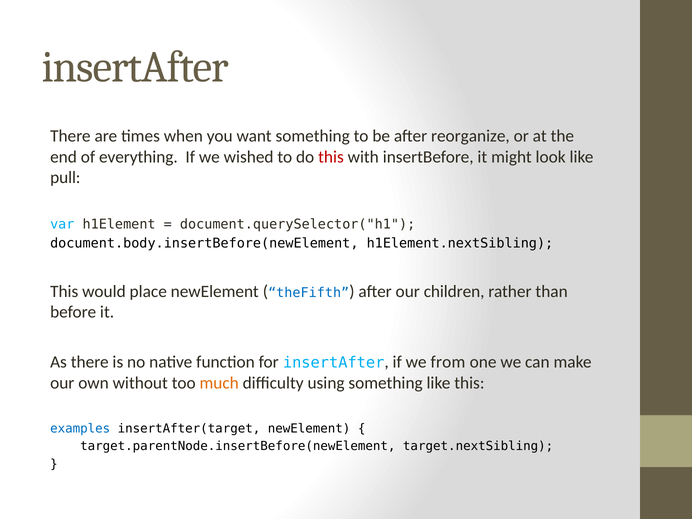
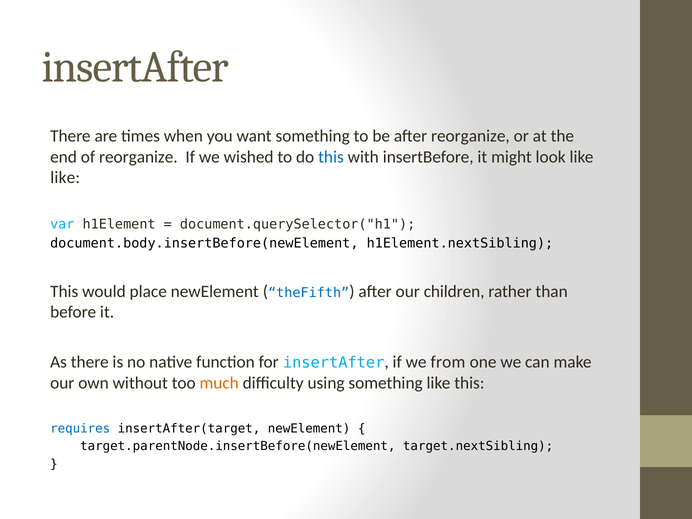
of everything: everything -> reorganize
this at (331, 157) colour: red -> blue
pull at (65, 178): pull -> like
examples: examples -> requires
